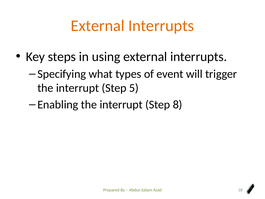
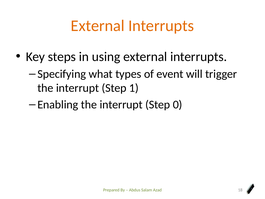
5: 5 -> 1
8: 8 -> 0
